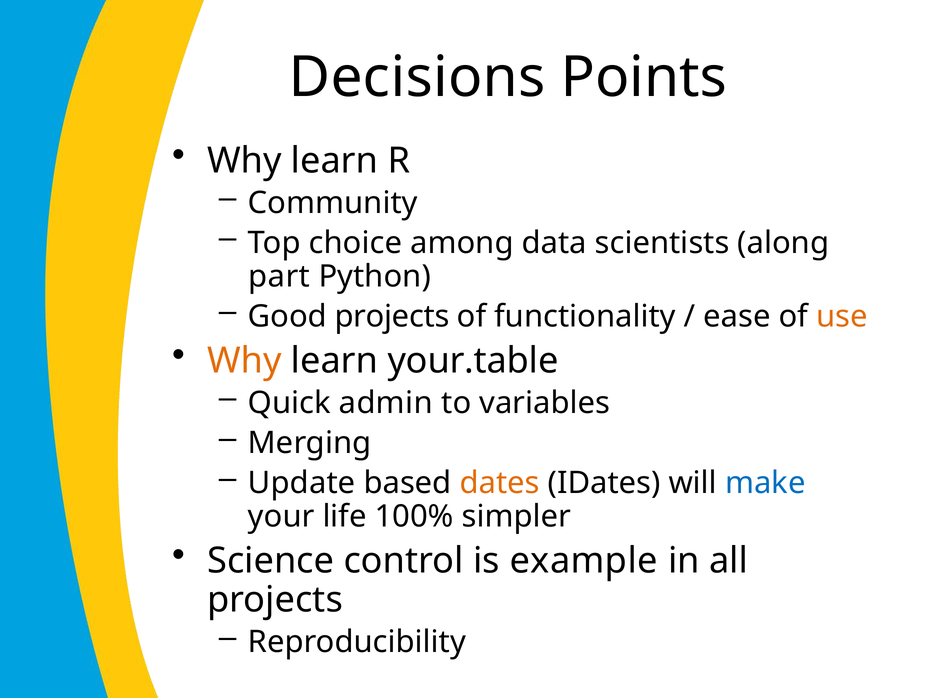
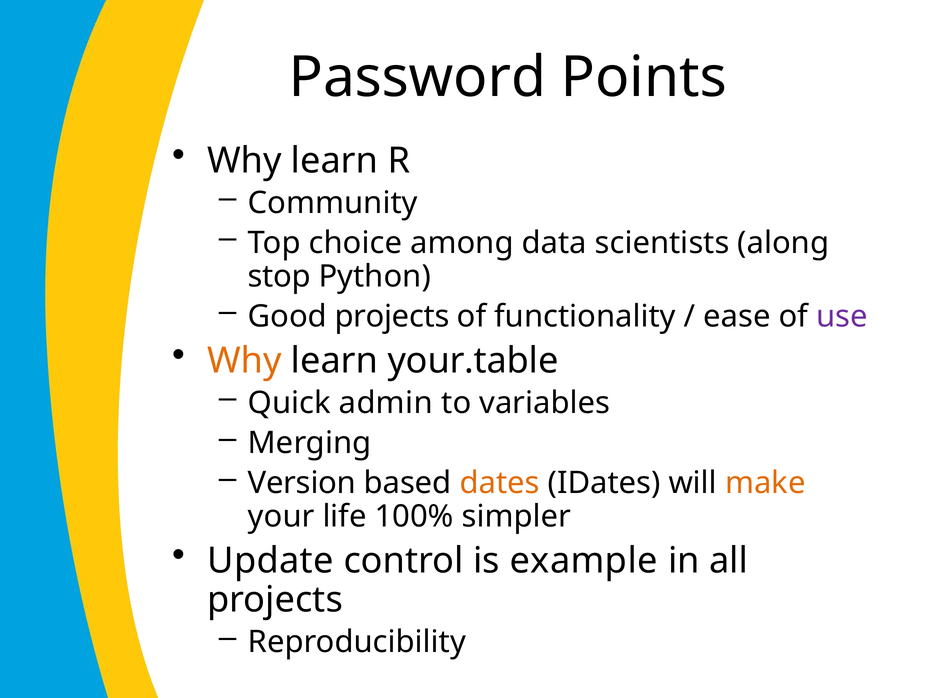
Decisions: Decisions -> Password
part: part -> stop
use colour: orange -> purple
Update: Update -> Version
make colour: blue -> orange
Science: Science -> Update
